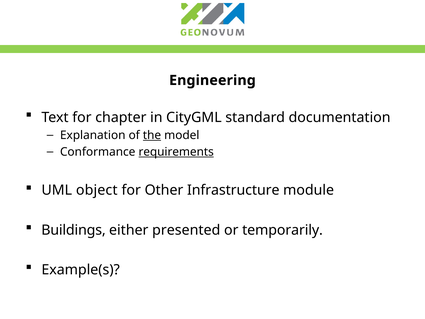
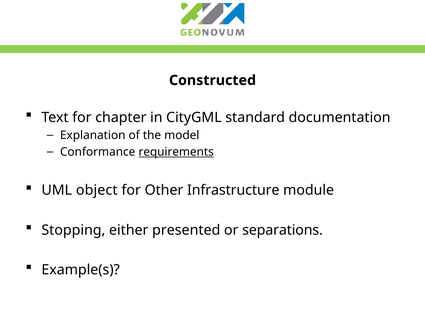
Engineering: Engineering -> Constructed
the underline: present -> none
Buildings: Buildings -> Stopping
temporarily: temporarily -> separations
